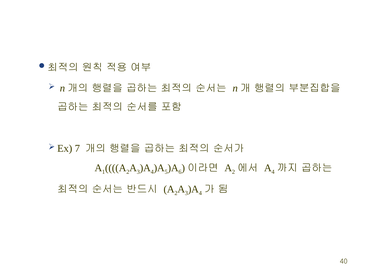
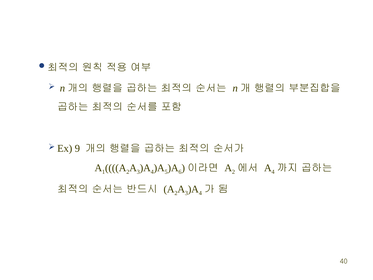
7: 7 -> 9
